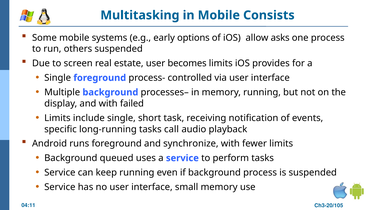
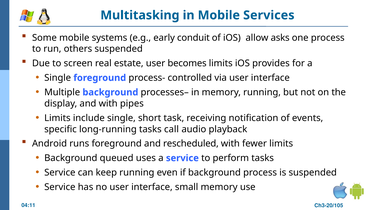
Consists: Consists -> Services
options: options -> conduit
failed: failed -> pipes
synchronize: synchronize -> rescheduled
